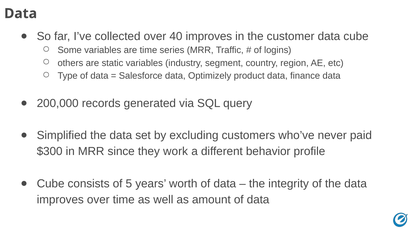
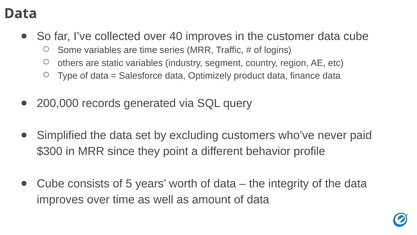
work: work -> point
